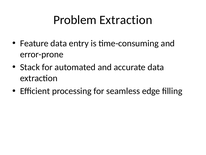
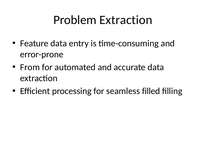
Stack: Stack -> From
edge: edge -> filled
